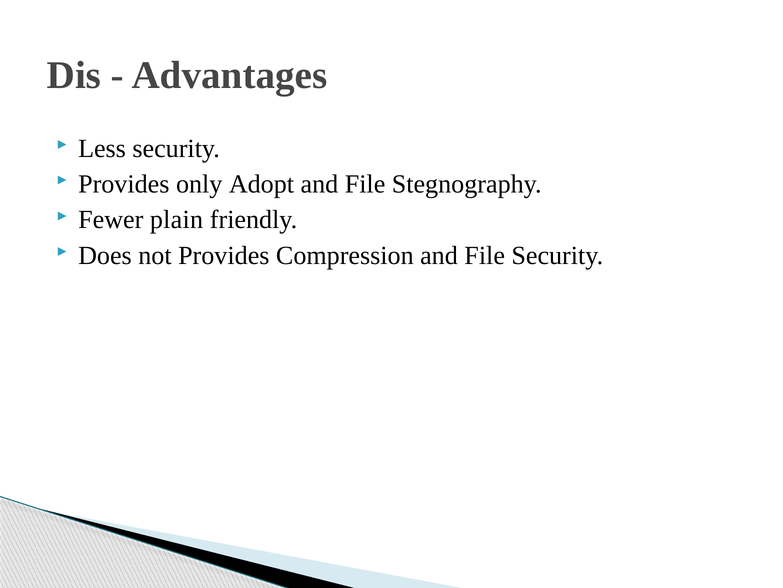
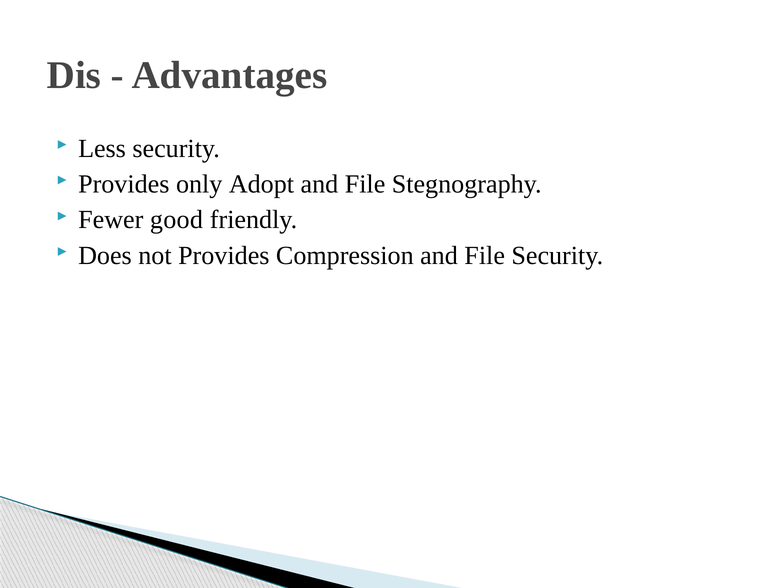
plain: plain -> good
